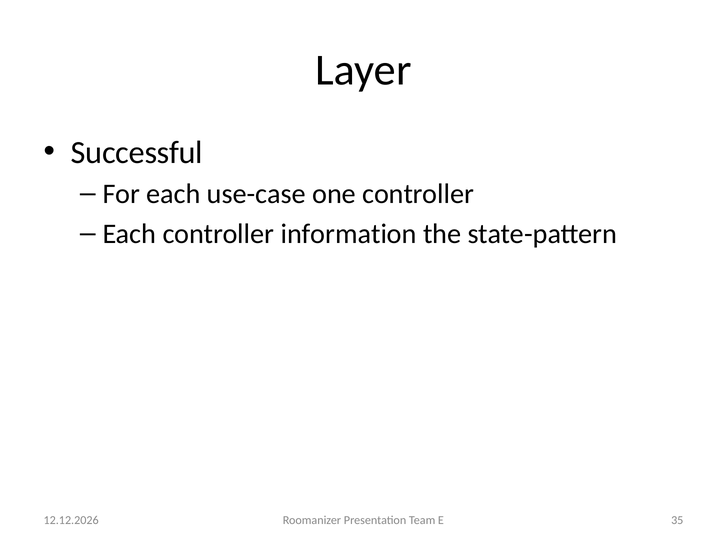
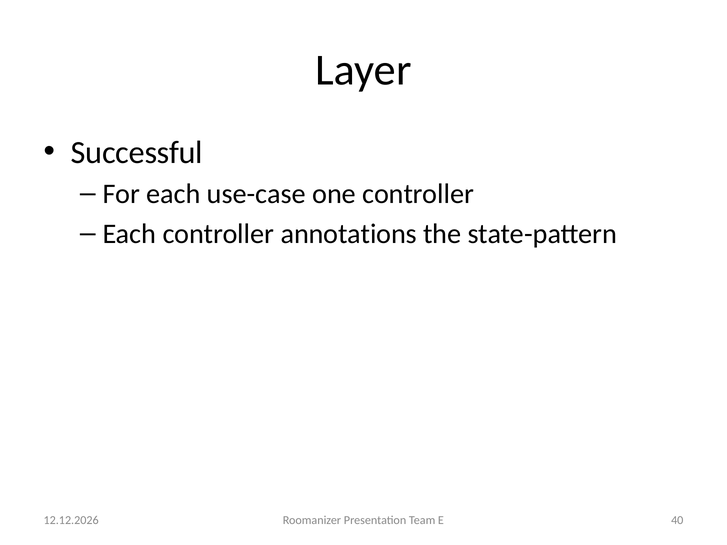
information: information -> annotations
35: 35 -> 40
